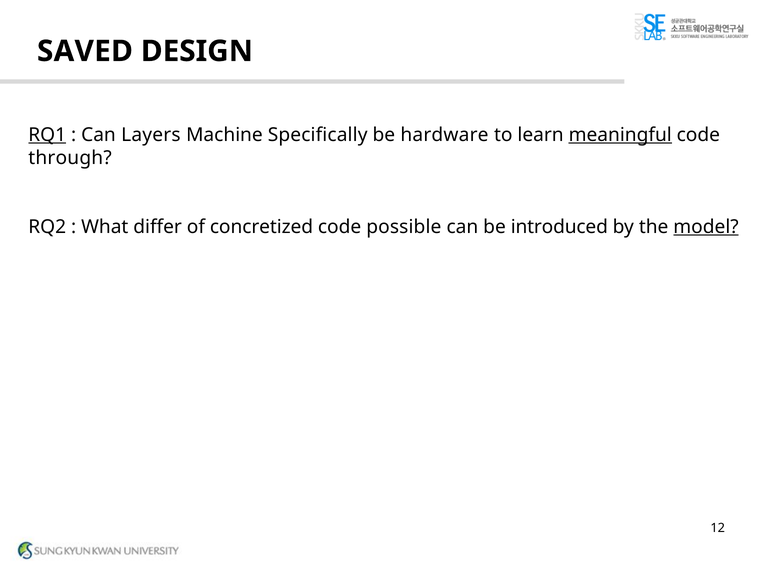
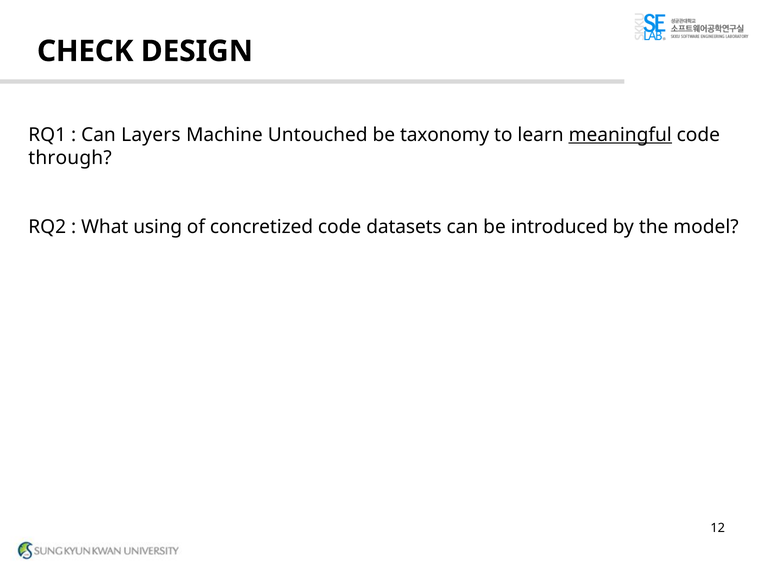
SAVED: SAVED -> CHECK
RQ1 underline: present -> none
Specifically: Specifically -> Untouched
hardware: hardware -> taxonomy
differ: differ -> using
possible: possible -> datasets
model underline: present -> none
